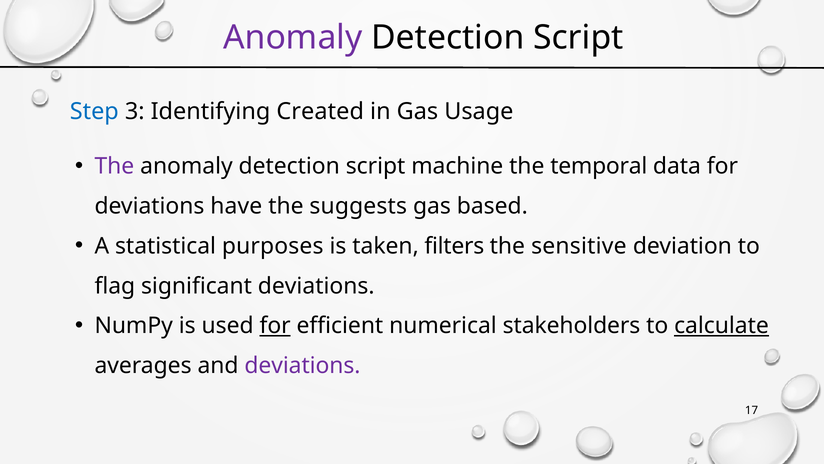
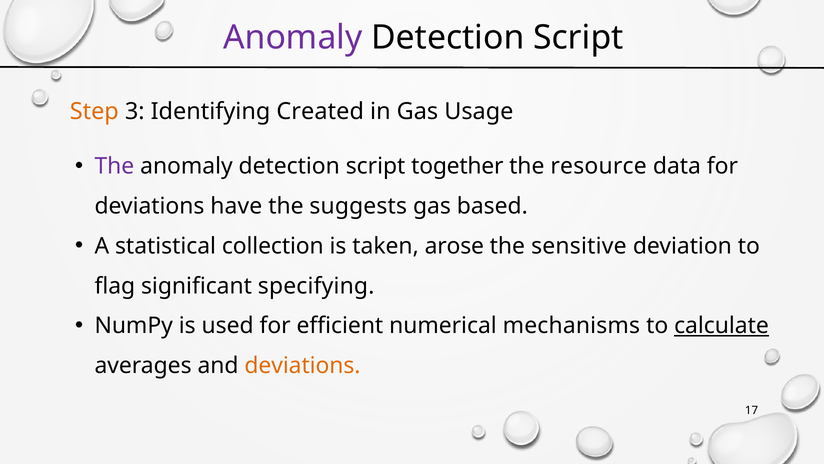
Step colour: blue -> orange
machine: machine -> together
temporal: temporal -> resource
purposes: purposes -> collection
filters: filters -> arose
significant deviations: deviations -> specifying
for at (275, 326) underline: present -> none
stakeholders: stakeholders -> mechanisms
deviations at (302, 365) colour: purple -> orange
